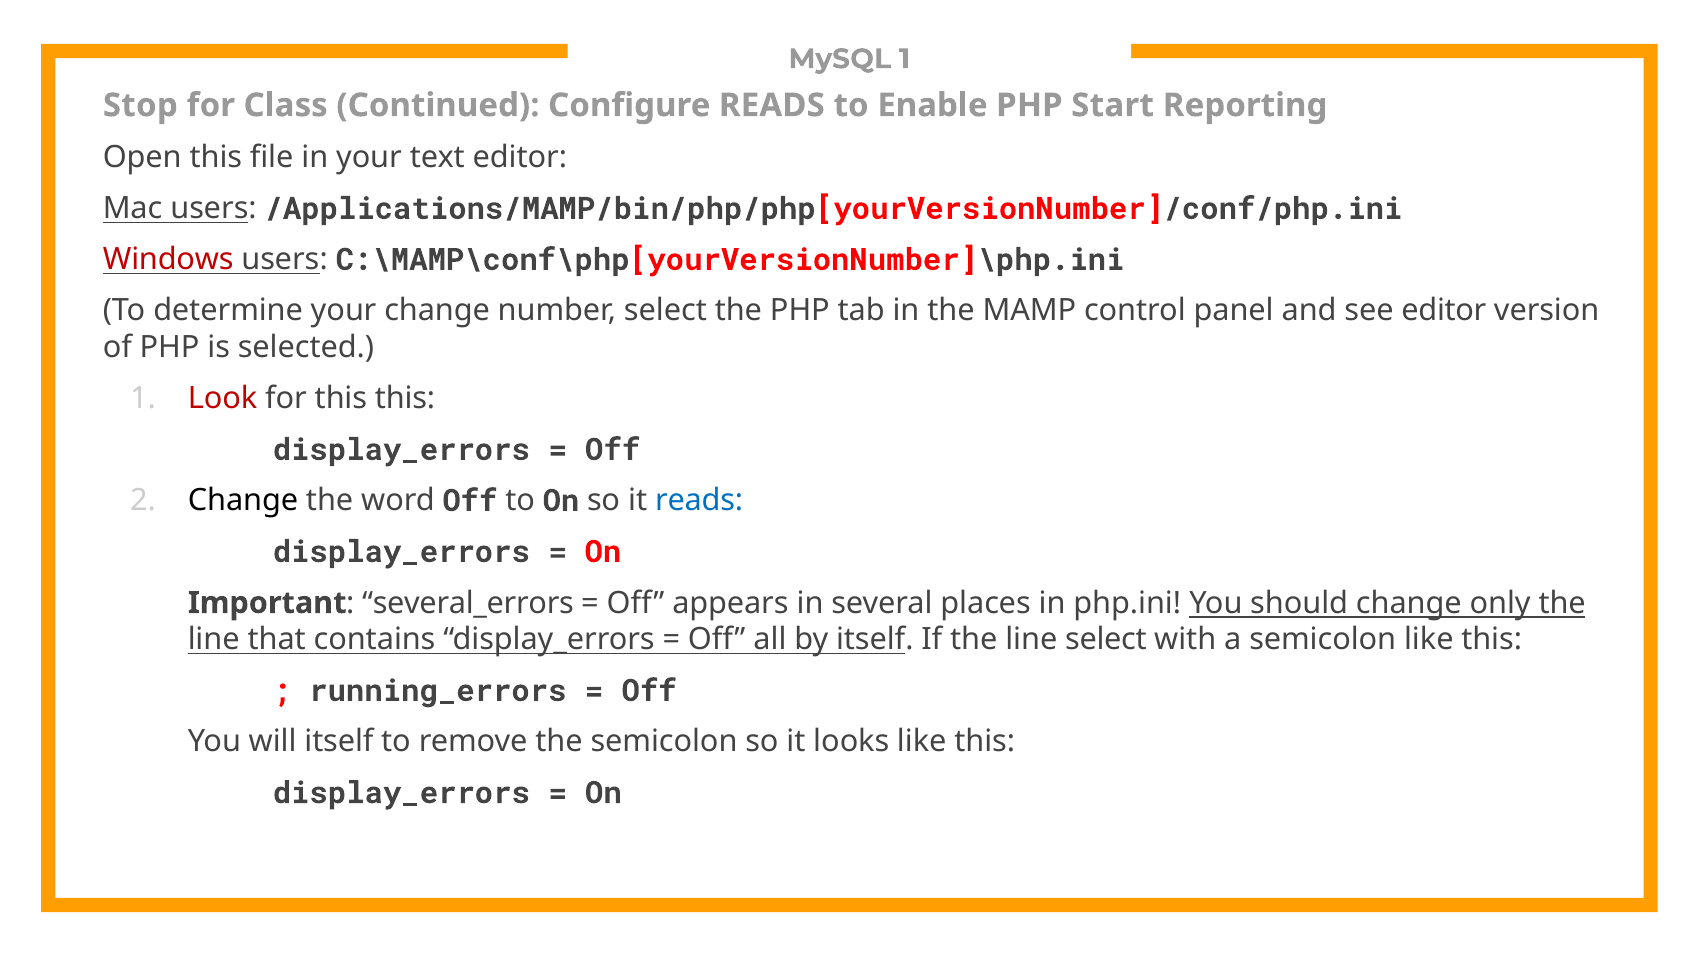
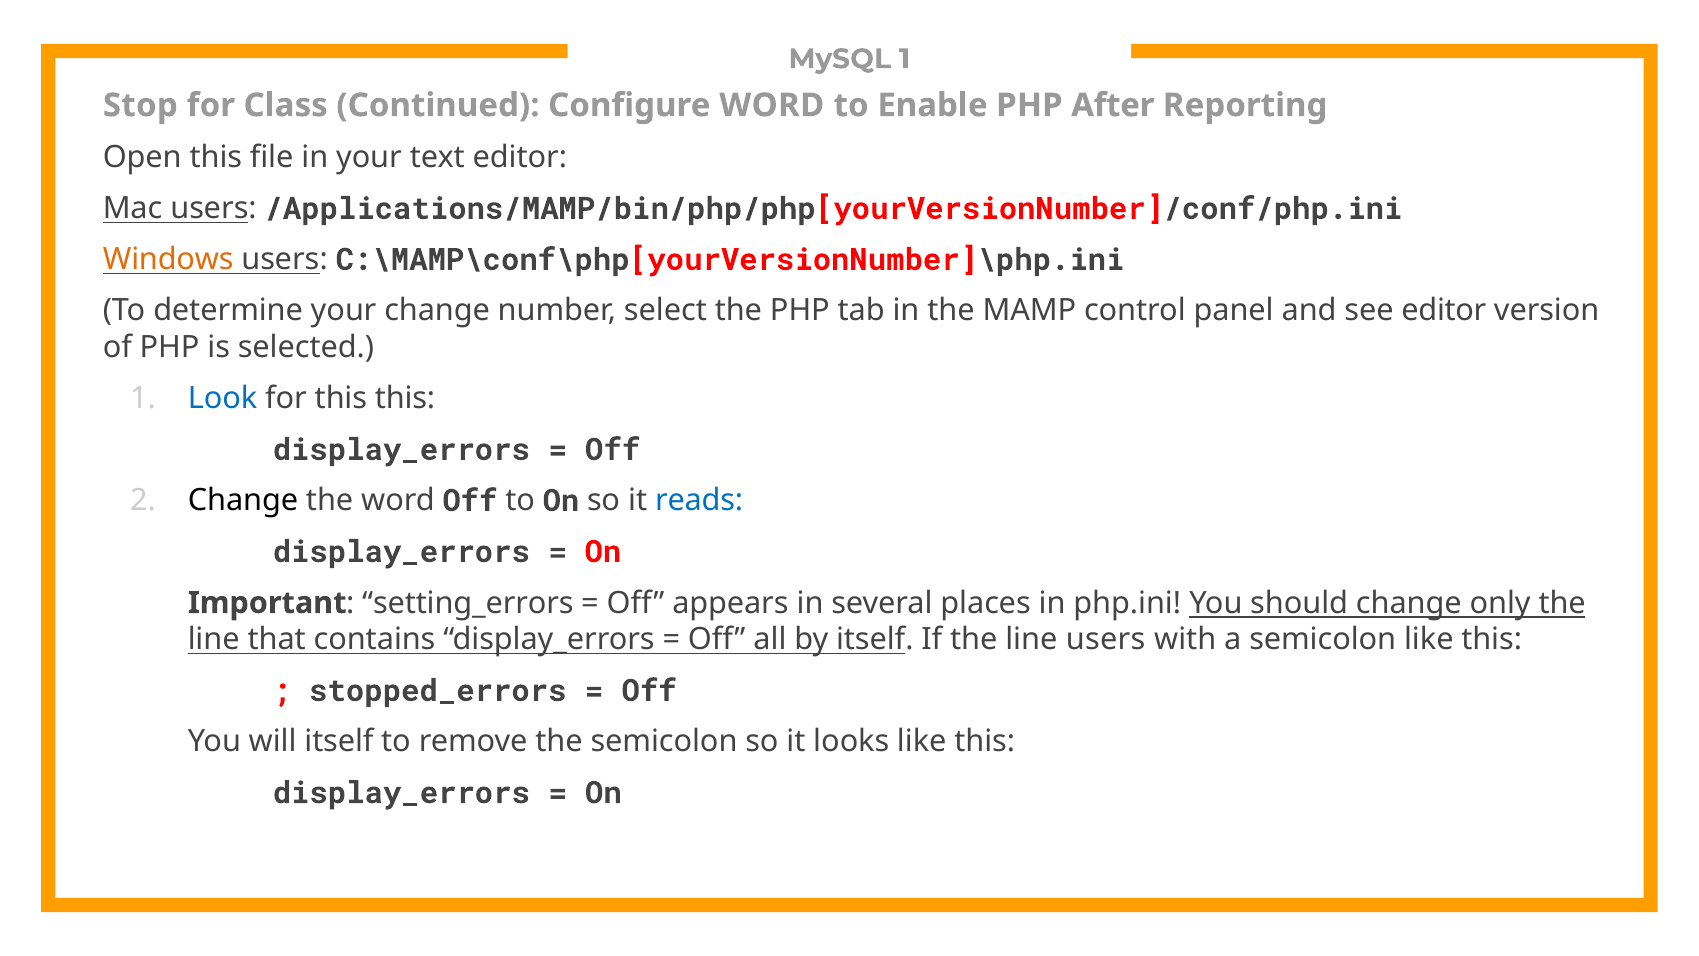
Configure READS: READS -> WORD
Start: Start -> After
Windows colour: red -> orange
Look colour: red -> blue
several_errors: several_errors -> setting_errors
line select: select -> users
running_errors: running_errors -> stopped_errors
